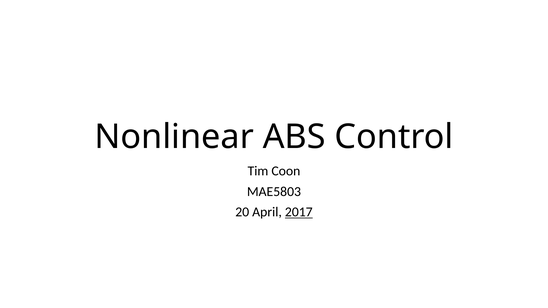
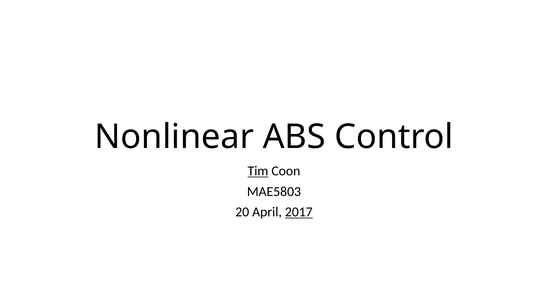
Tim underline: none -> present
